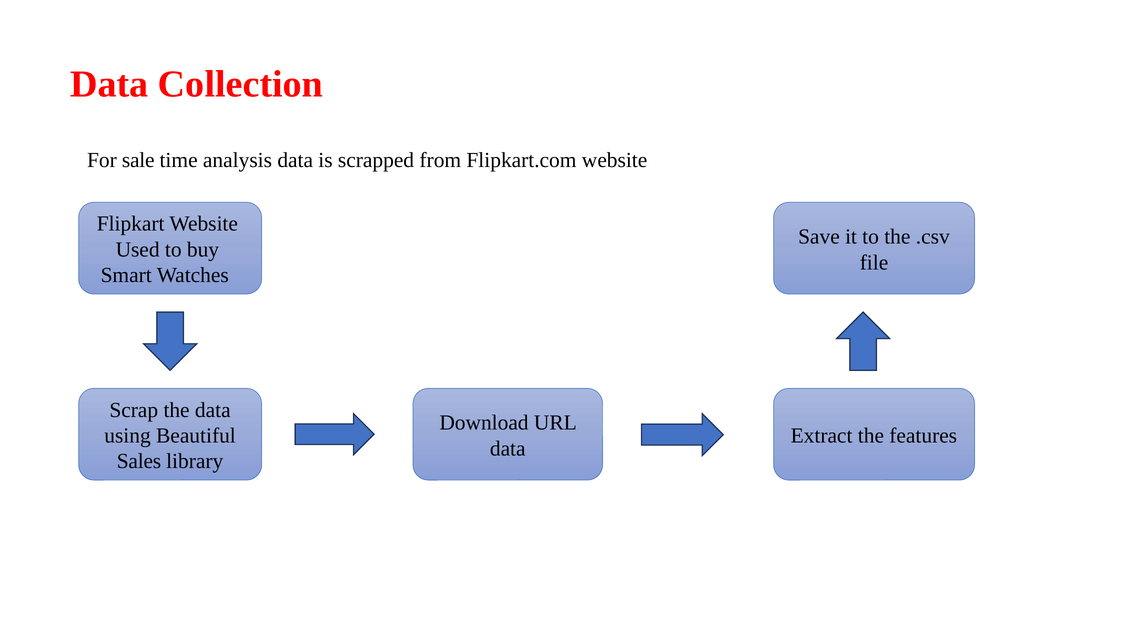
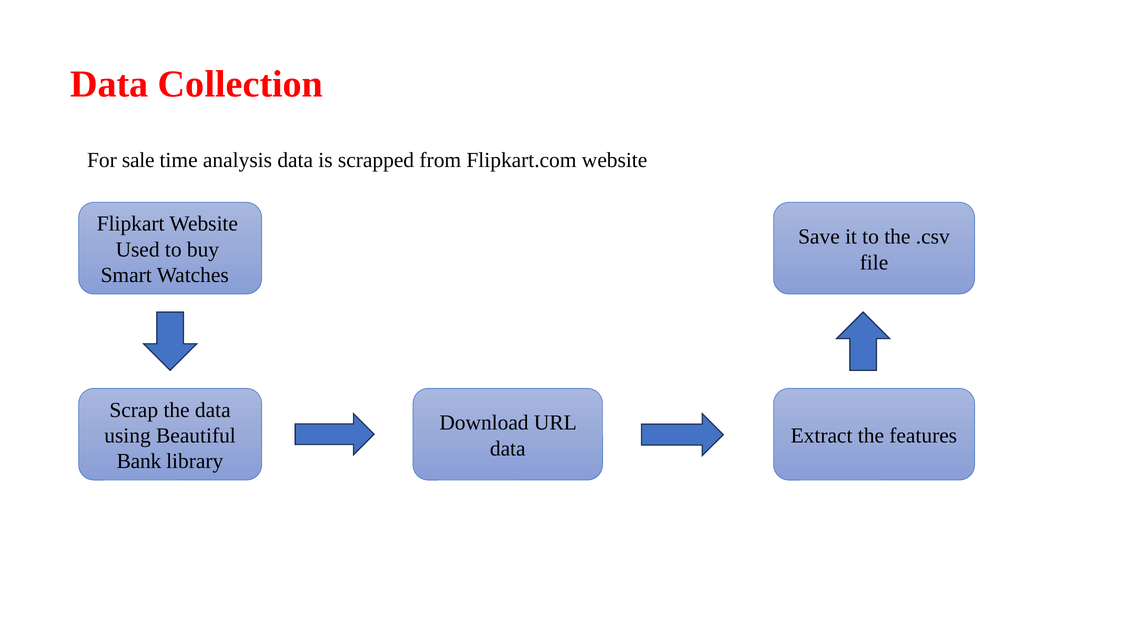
Sales: Sales -> Bank
